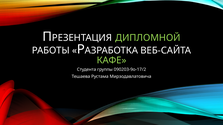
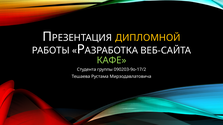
ДИПЛОМНОЙ colour: light green -> yellow
